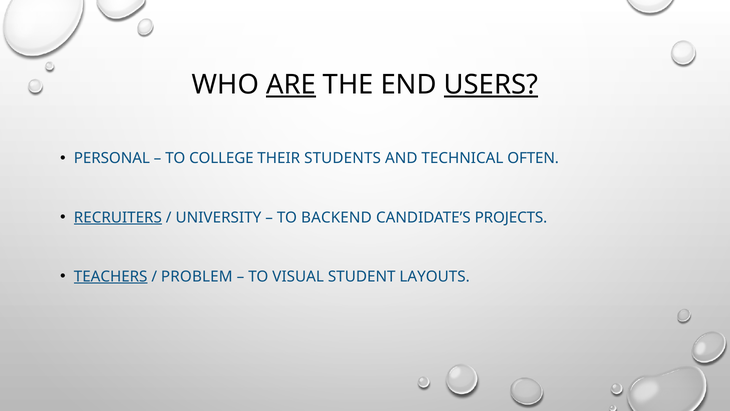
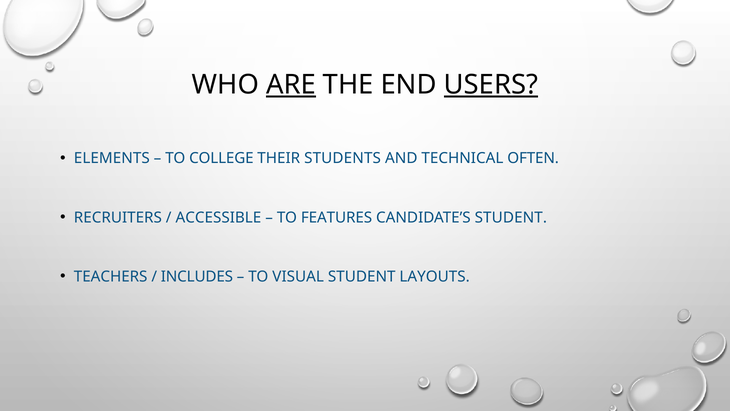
PERSONAL: PERSONAL -> ELEMENTS
RECRUITERS underline: present -> none
UNIVERSITY: UNIVERSITY -> ACCESSIBLE
BACKEND: BACKEND -> FEATURES
CANDIDATE’S PROJECTS: PROJECTS -> STUDENT
TEACHERS underline: present -> none
PROBLEM: PROBLEM -> INCLUDES
